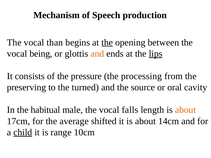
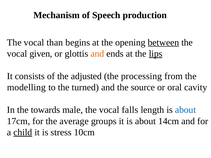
the at (107, 42) underline: present -> none
between underline: none -> present
being: being -> given
pressure: pressure -> adjusted
preserving: preserving -> modelling
habitual: habitual -> towards
about at (186, 110) colour: orange -> blue
shifted: shifted -> groups
range: range -> stress
